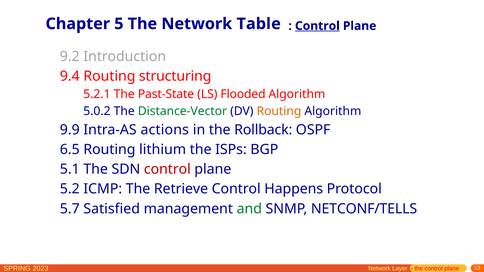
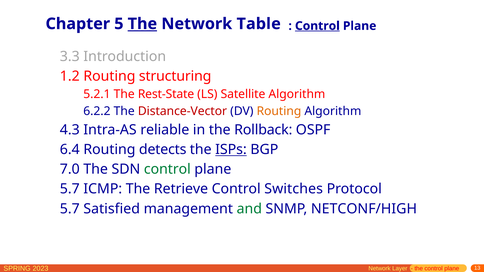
The at (142, 24) underline: none -> present
9.2: 9.2 -> 3.3
9.4: 9.4 -> 1.2
Past-State: Past-State -> Rest-State
Flooded: Flooded -> Satellite
5.0.2: 5.0.2 -> 6.2.2
Distance-Vector colour: green -> red
9.9: 9.9 -> 4.3
actions: actions -> reliable
6.5: 6.5 -> 6.4
lithium: lithium -> detects
ISPs underline: none -> present
5.1: 5.1 -> 7.0
control at (167, 169) colour: red -> green
5.2 at (70, 189): 5.2 -> 5.7
Happens: Happens -> Switches
NETCONF/TELLS: NETCONF/TELLS -> NETCONF/HIGH
